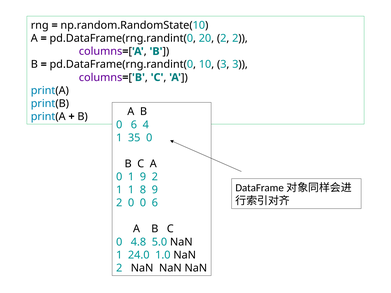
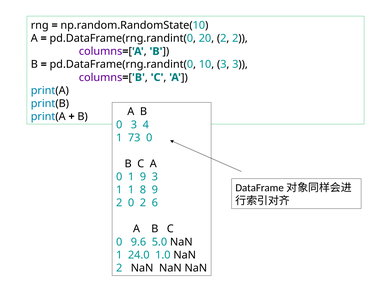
6 at (134, 125): 6 -> 3
35: 35 -> 73
1 9 2: 2 -> 3
0 0: 0 -> 2
4.8: 4.8 -> 9.6
